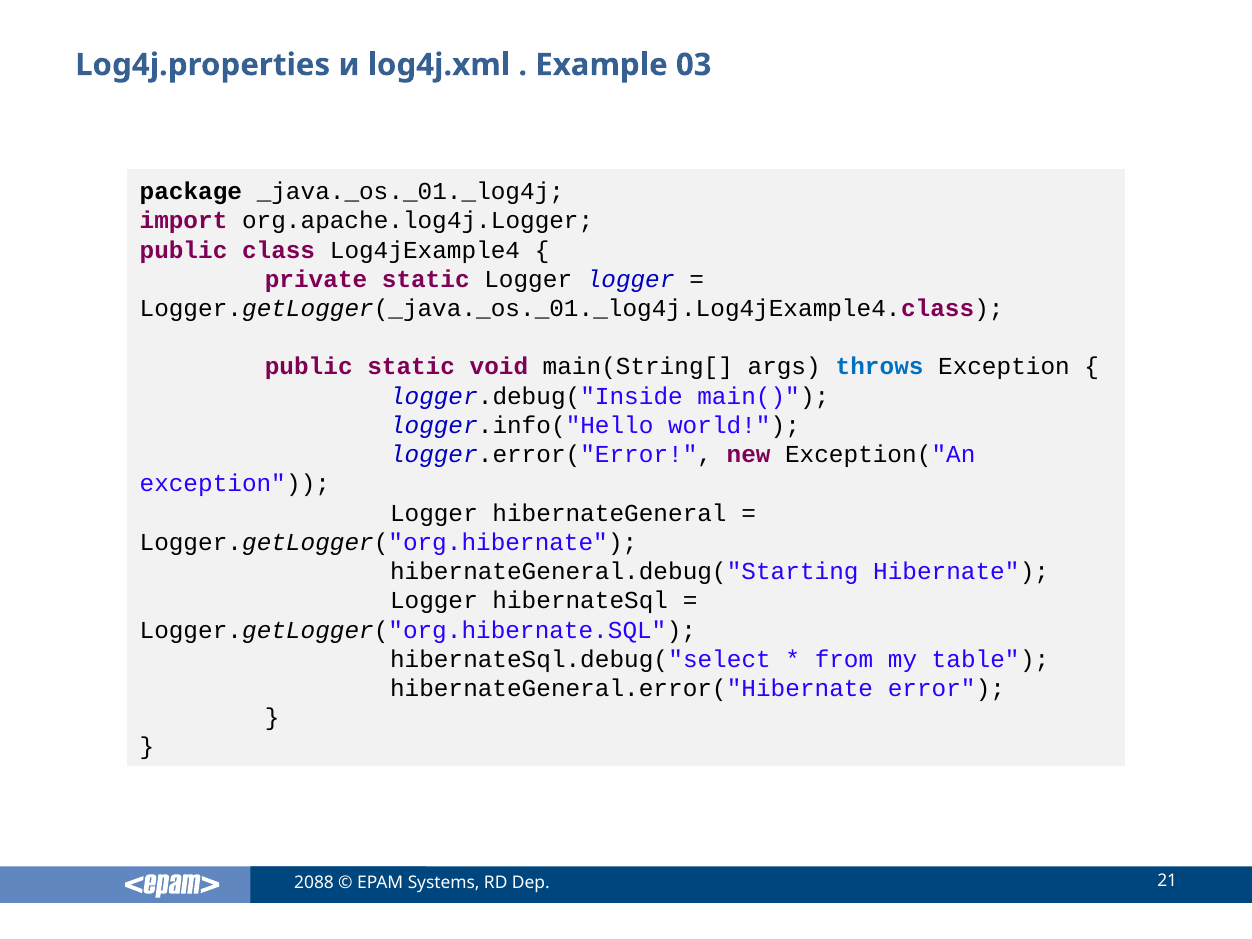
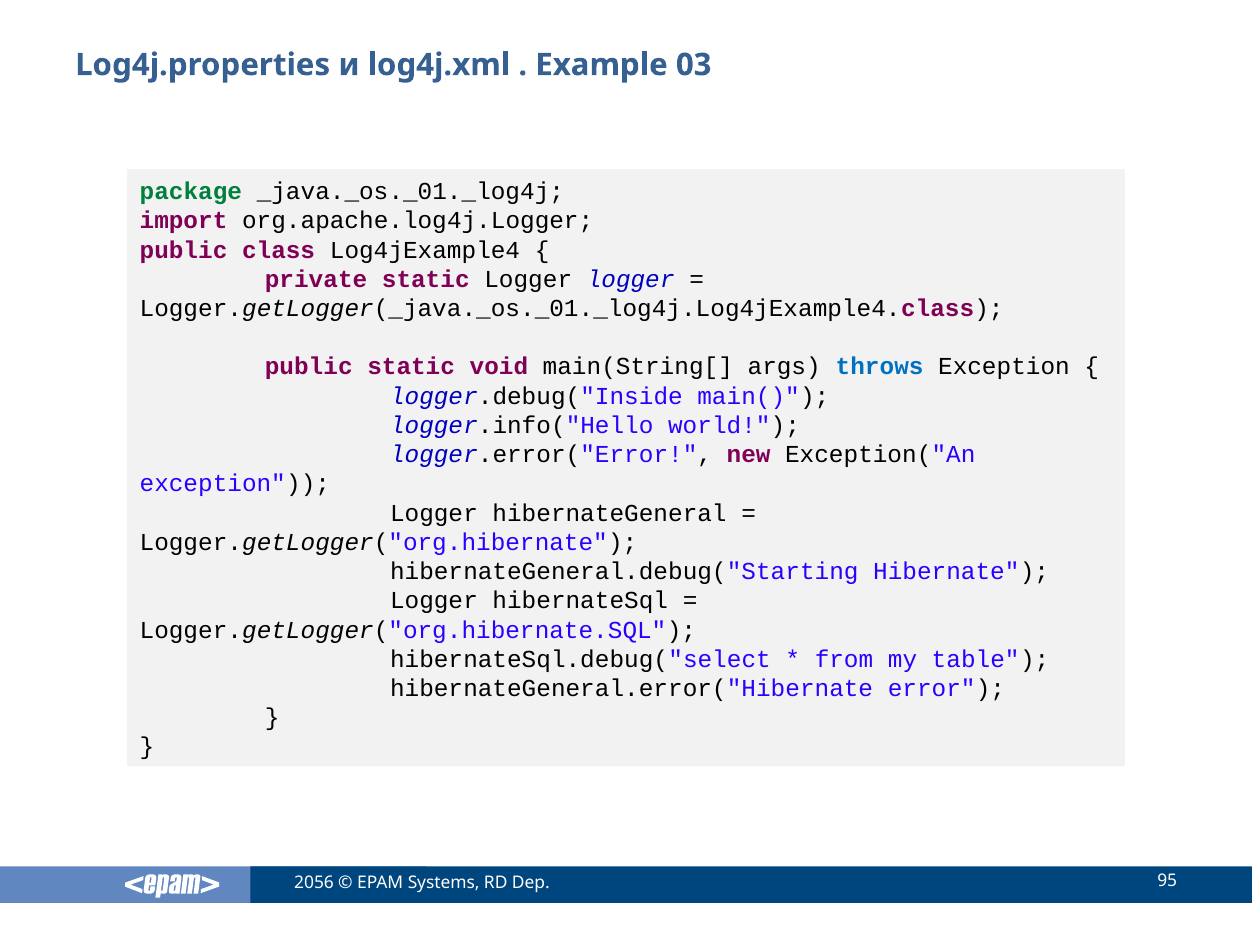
package colour: black -> green
2088: 2088 -> 2056
21: 21 -> 95
